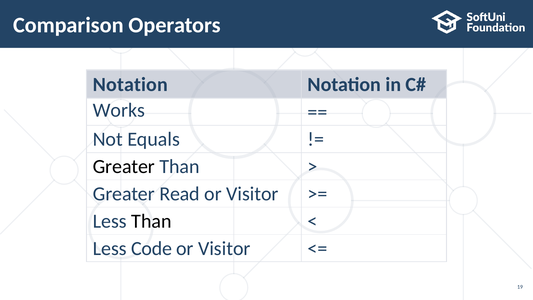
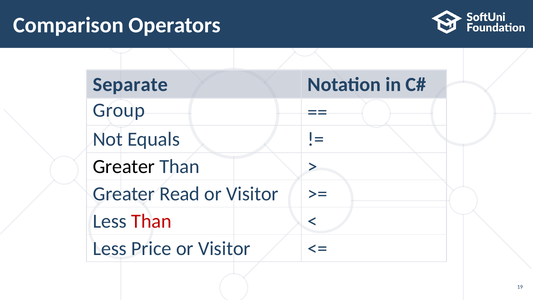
Notation at (130, 84): Notation -> Separate
Works: Works -> Group
Than at (151, 221) colour: black -> red
Code: Code -> Price
